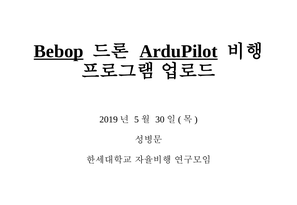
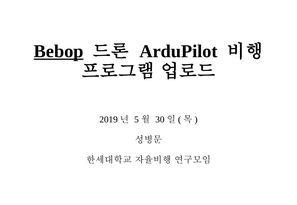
ArduPilot underline: present -> none
